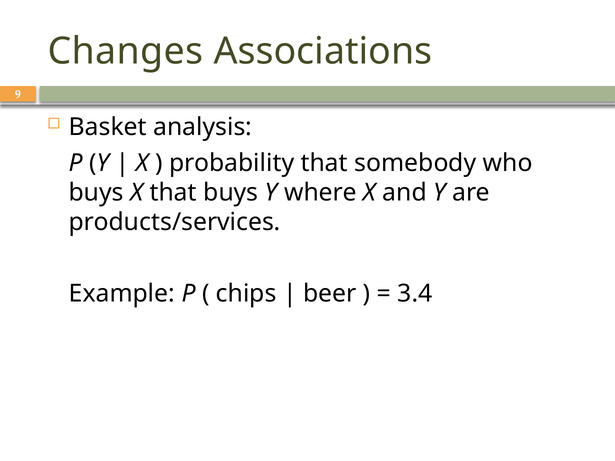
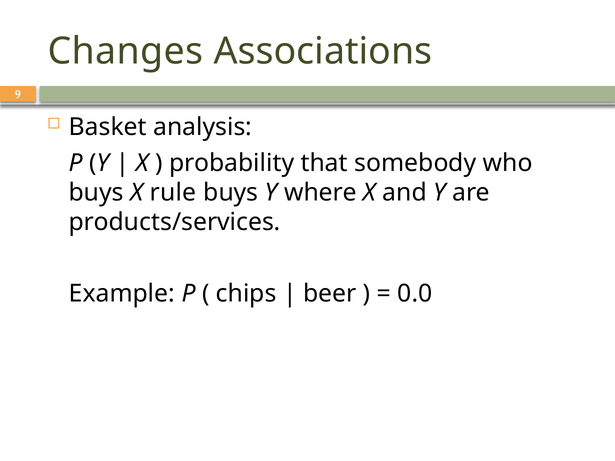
X that: that -> rule
3.4: 3.4 -> 0.0
